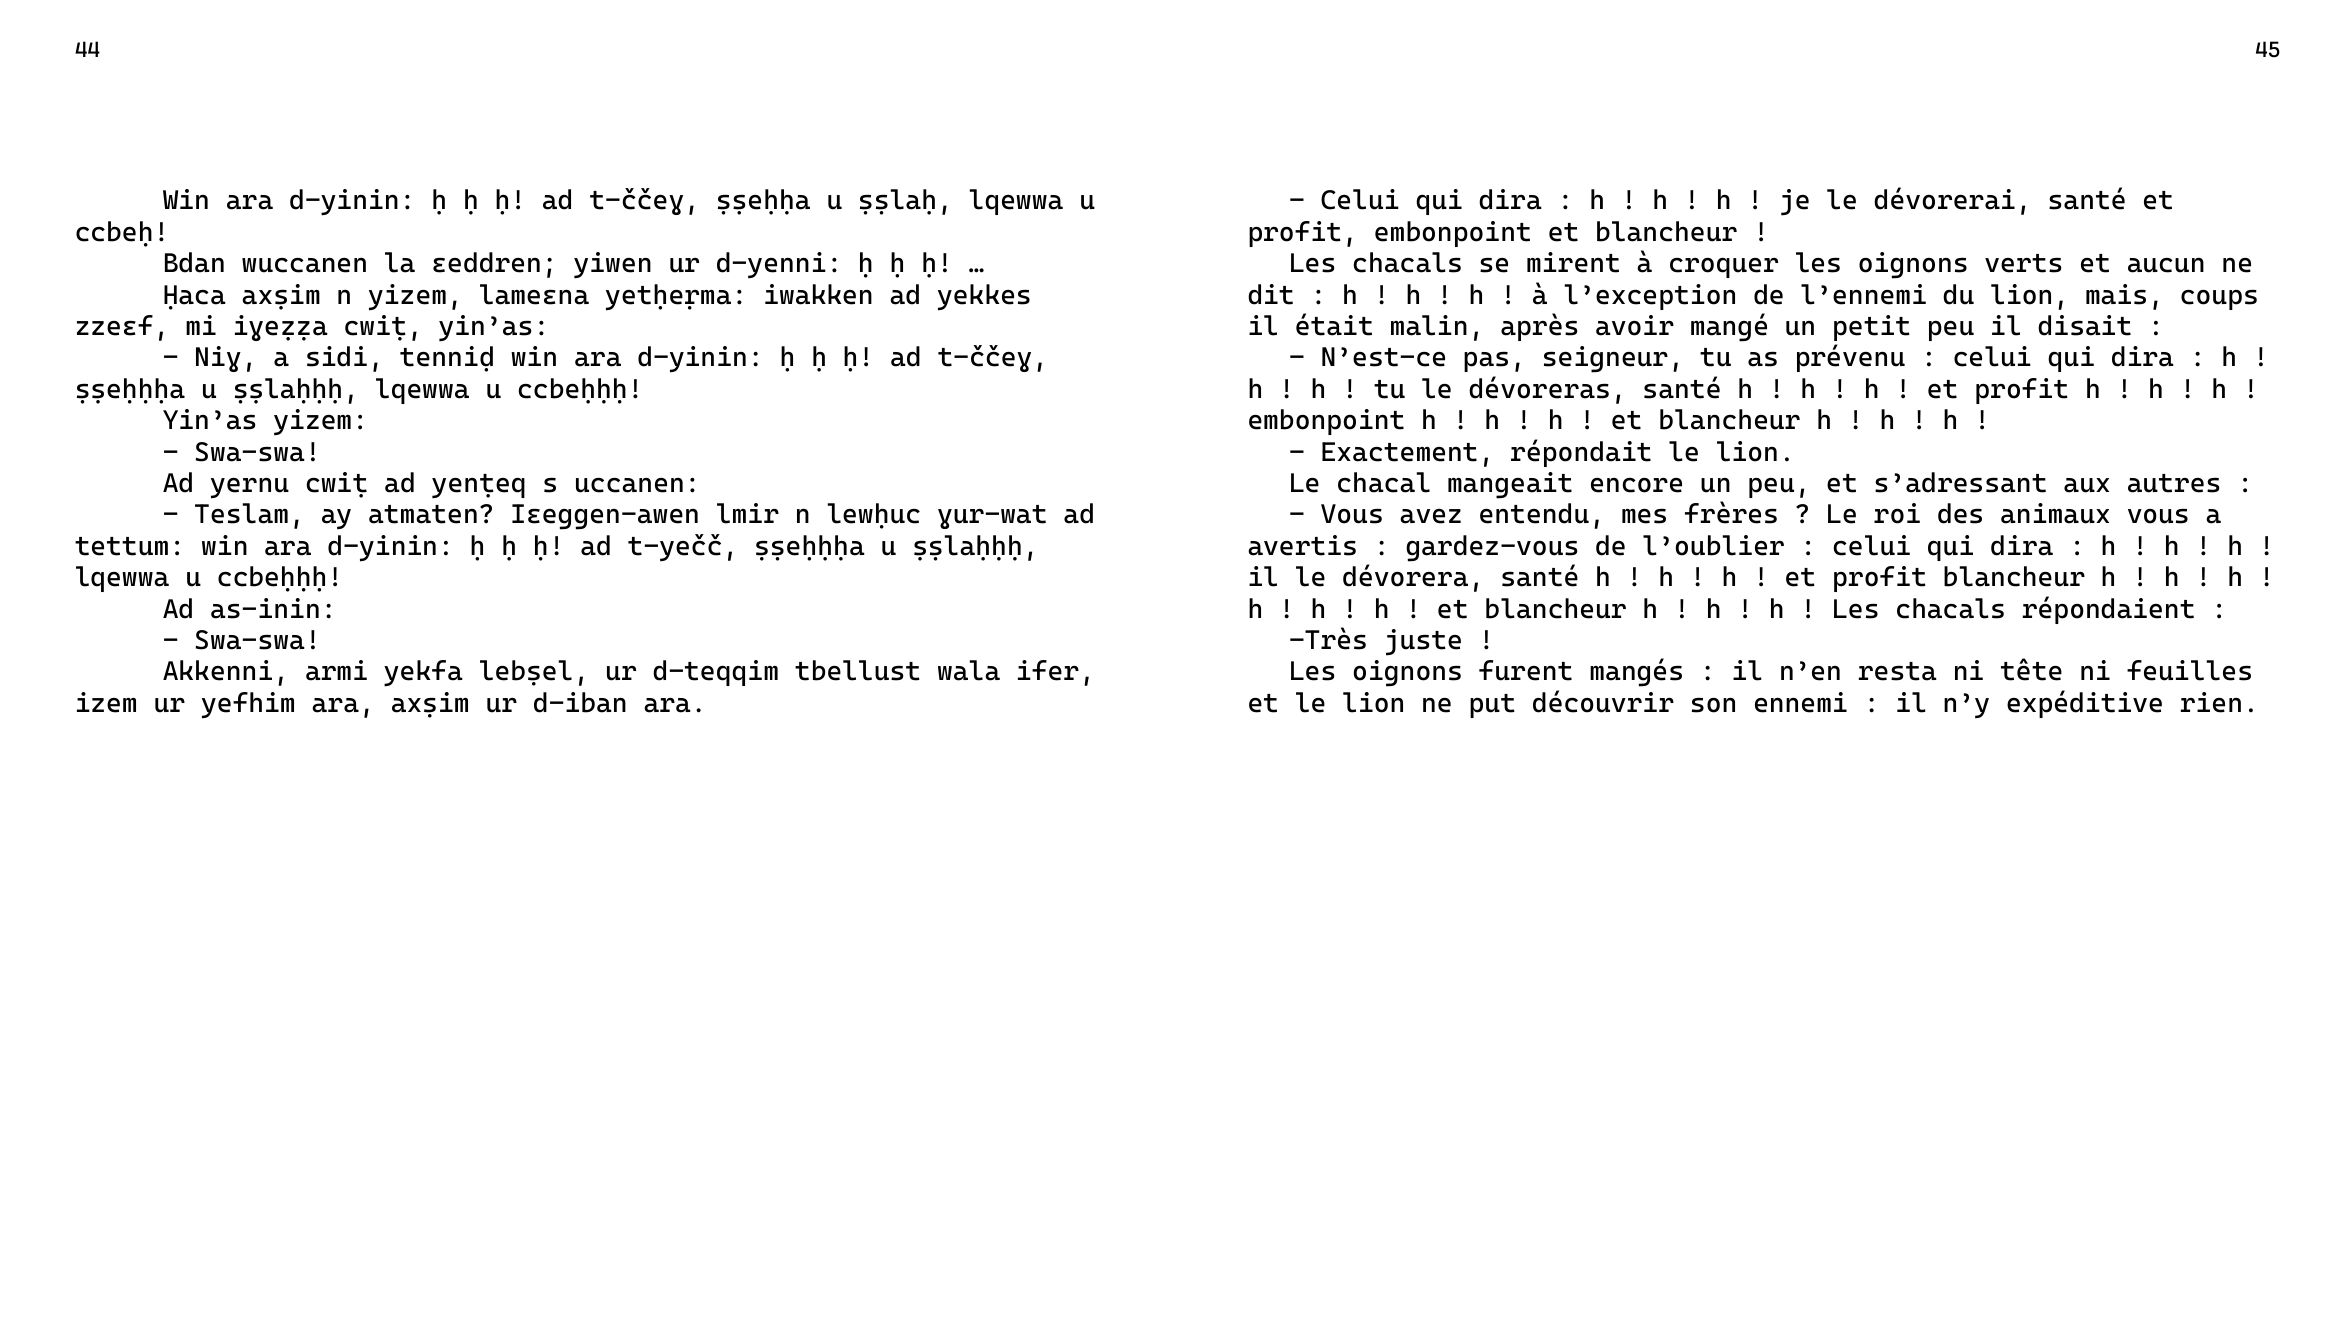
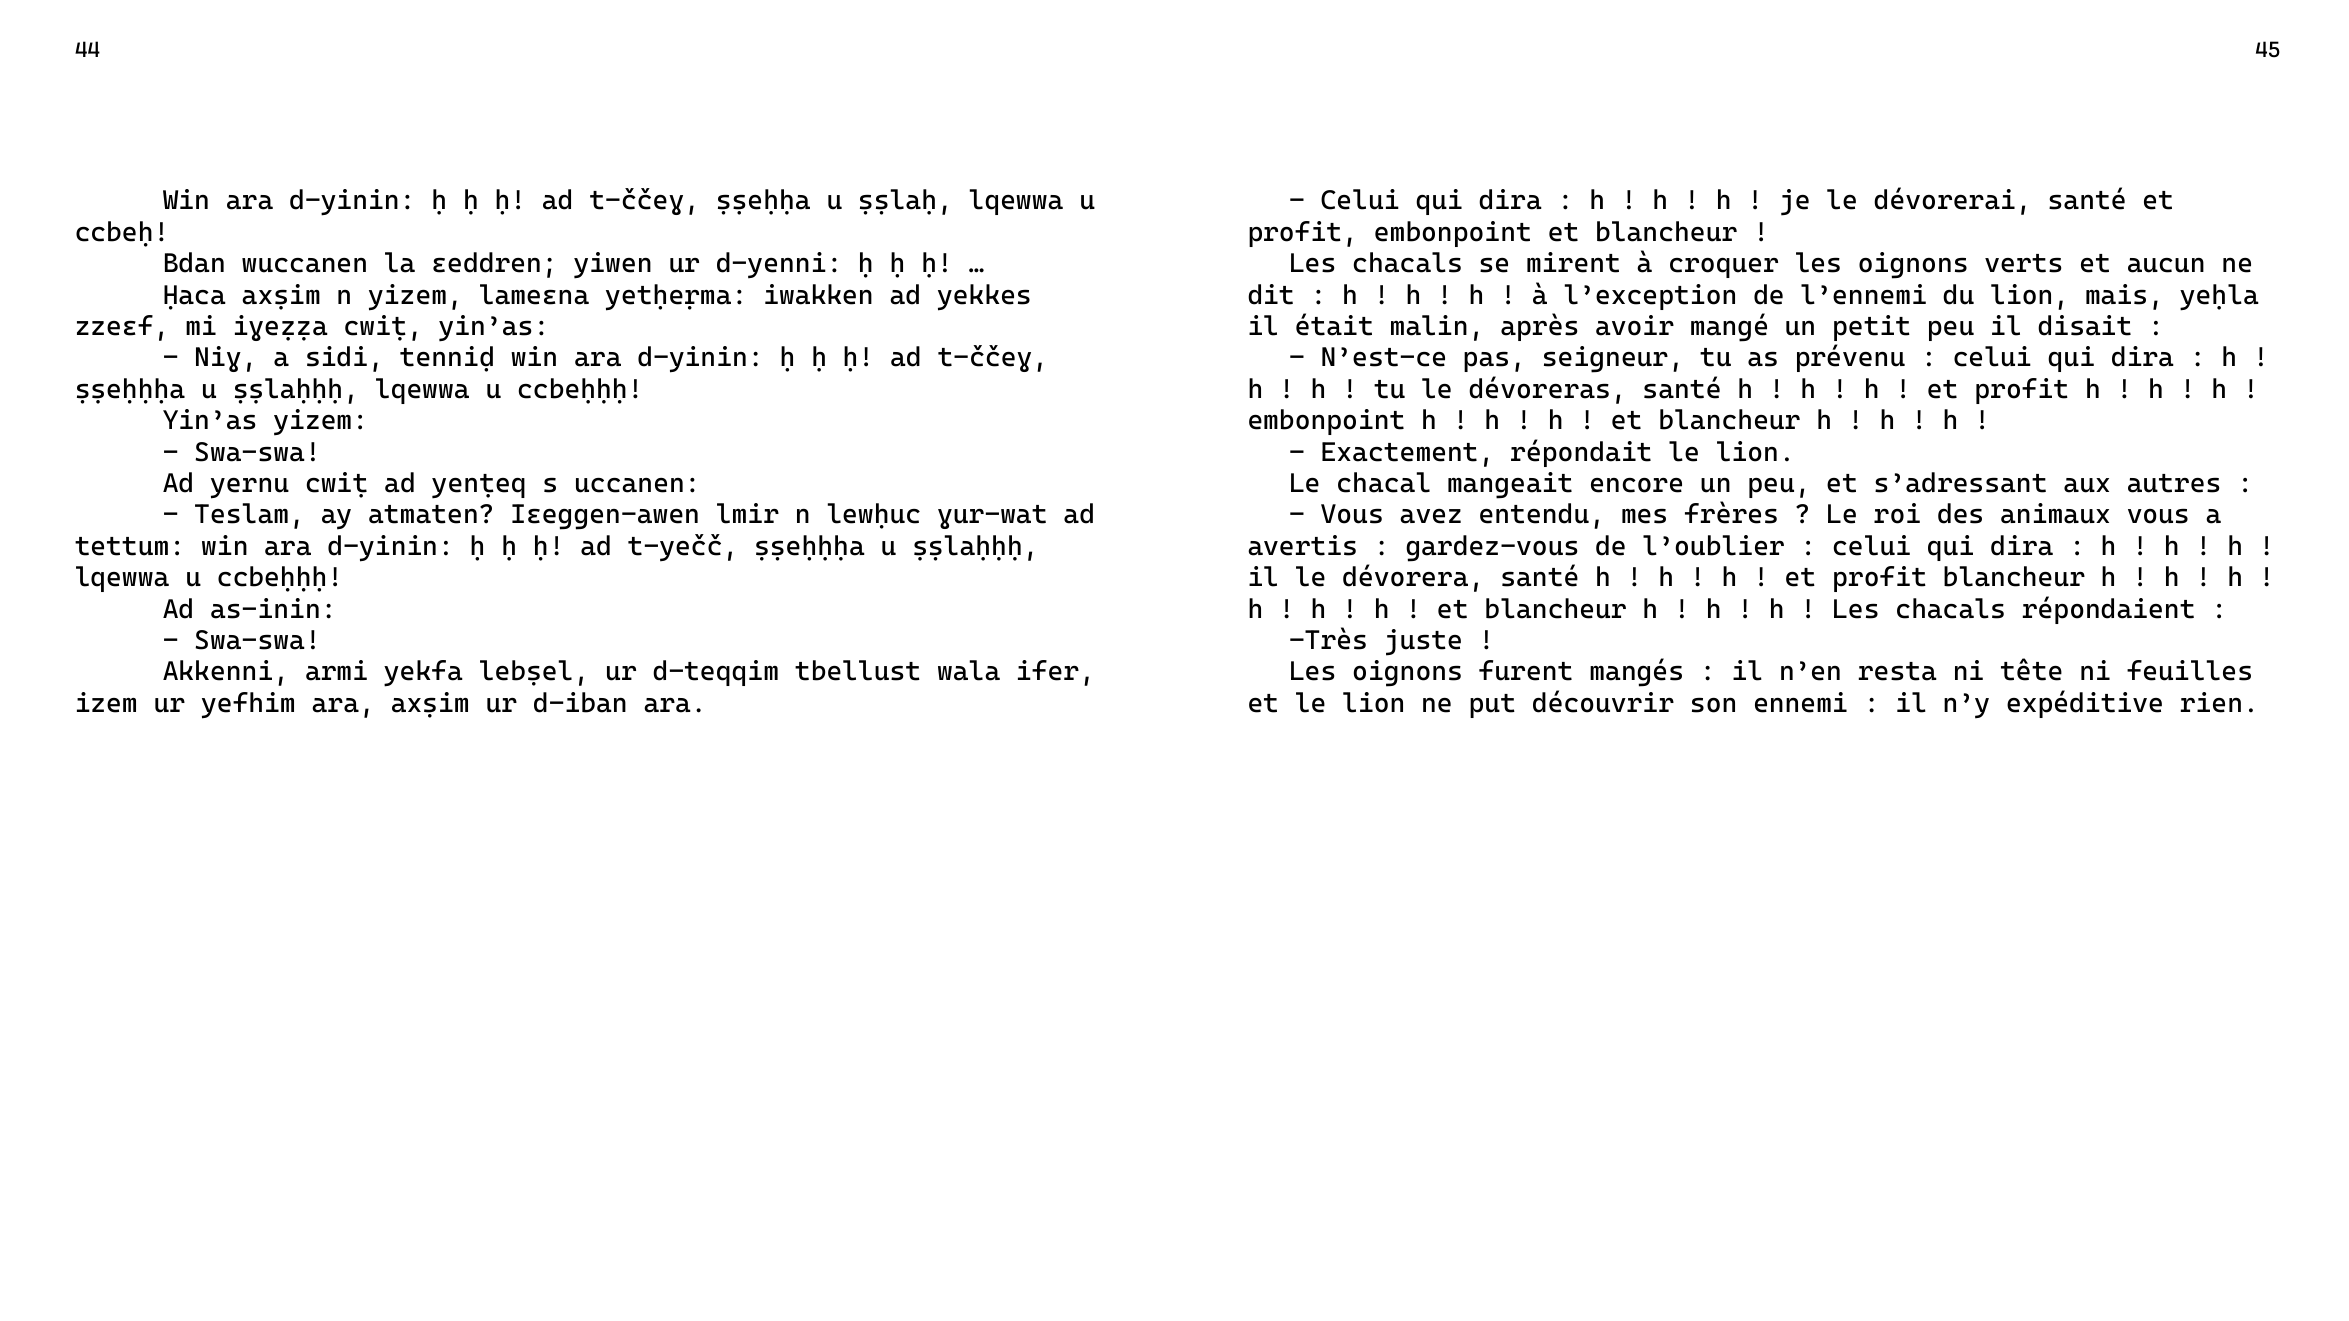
coups: coups -> yeḥla
